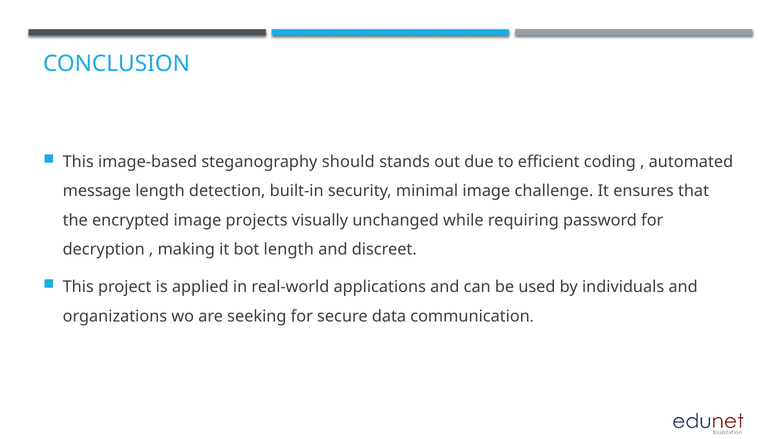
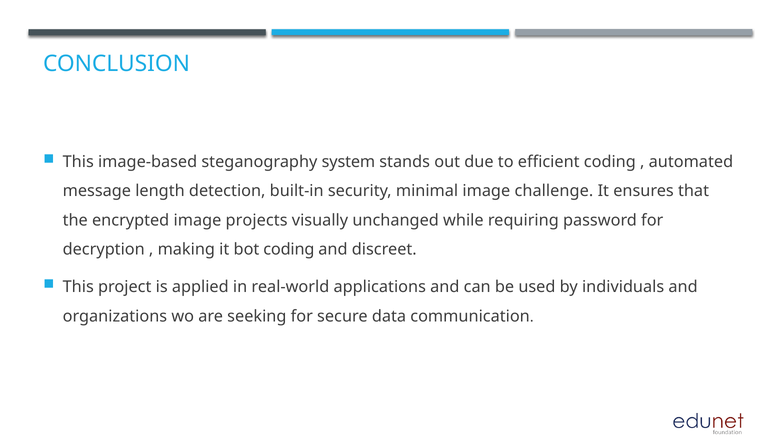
should: should -> system
bot length: length -> coding
